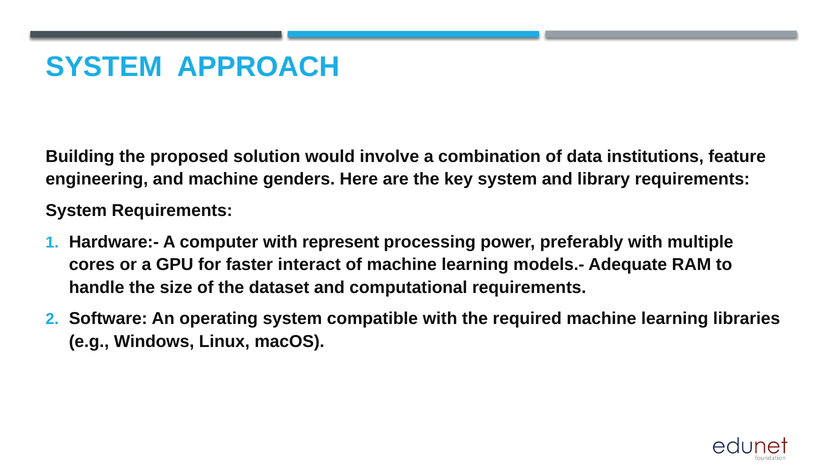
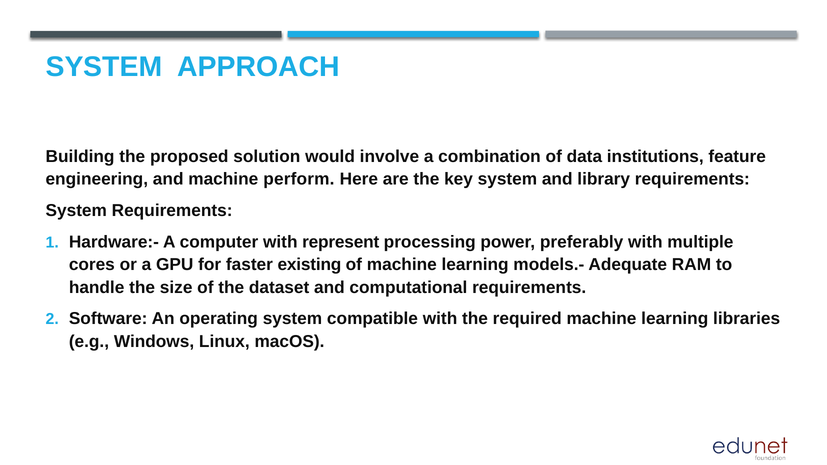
genders: genders -> perform
interact: interact -> existing
